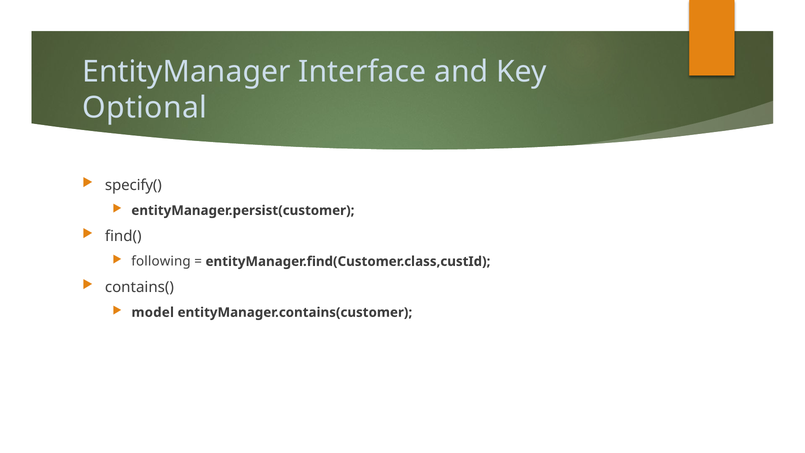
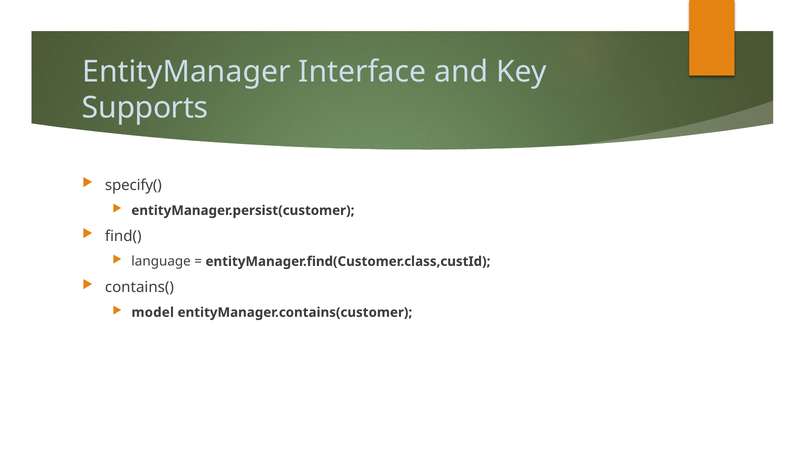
Optional: Optional -> Supports
following: following -> language
